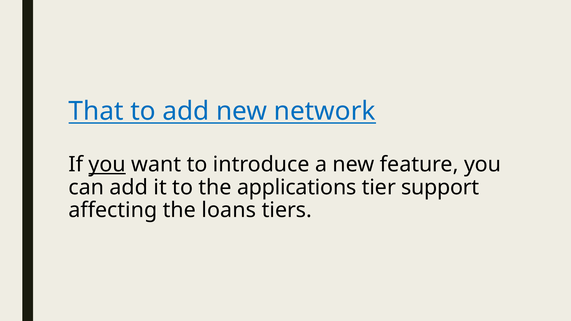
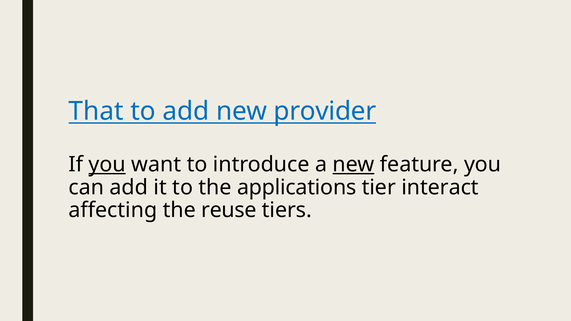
network: network -> provider
new at (354, 165) underline: none -> present
support: support -> interact
loans: loans -> reuse
